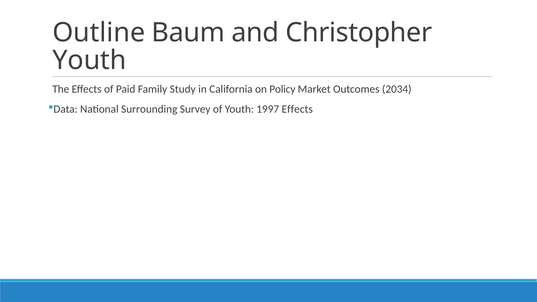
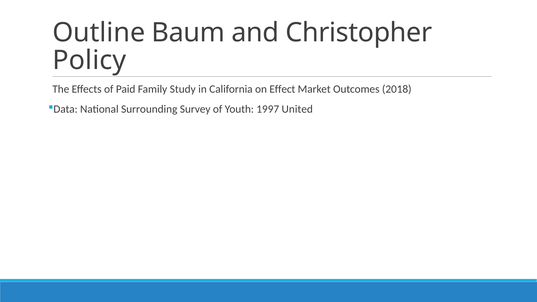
Youth at (89, 60): Youth -> Policy
Policy: Policy -> Effect
2034: 2034 -> 2018
1997 Effects: Effects -> United
